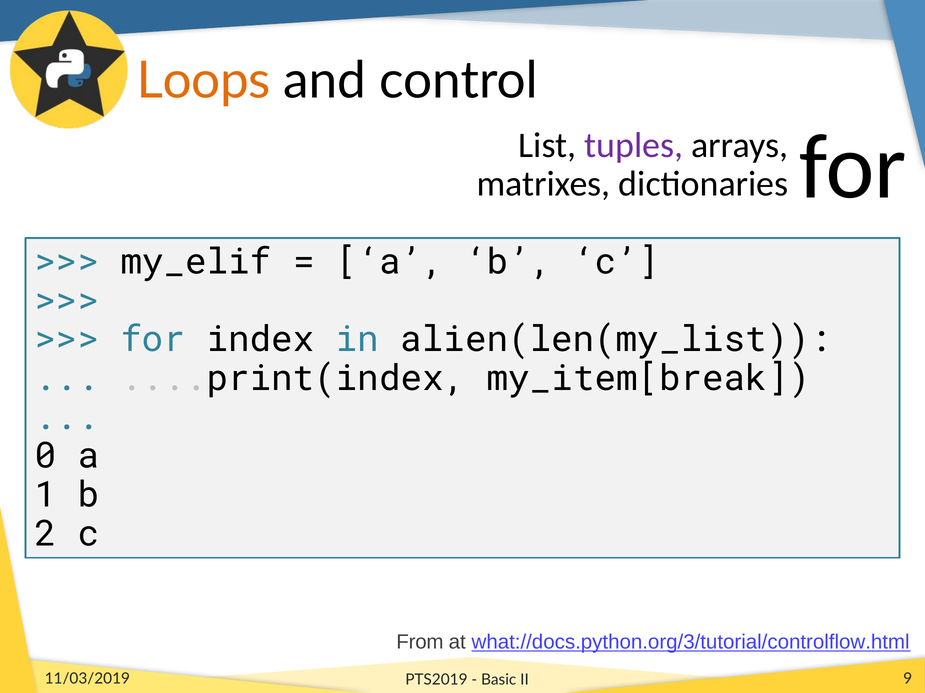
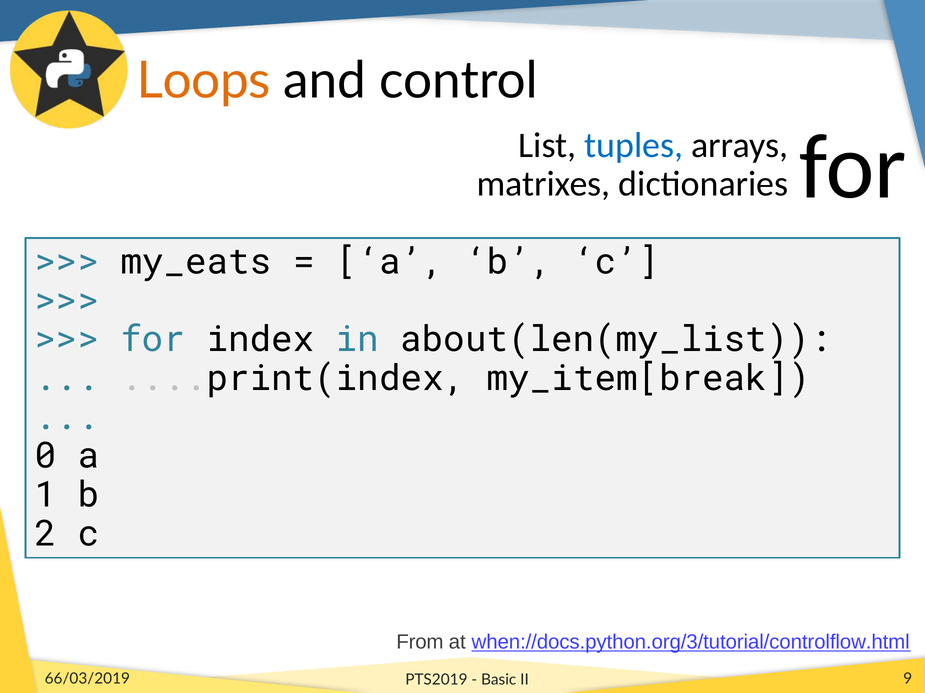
tuples colour: purple -> blue
my_elif: my_elif -> my_eats
alien(len(my_list: alien(len(my_list -> about(len(my_list
what://docs.python.org/3/tutorial/controlflow.html: what://docs.python.org/3/tutorial/controlflow.html -> when://docs.python.org/3/tutorial/controlflow.html
11/03/2019: 11/03/2019 -> 66/03/2019
